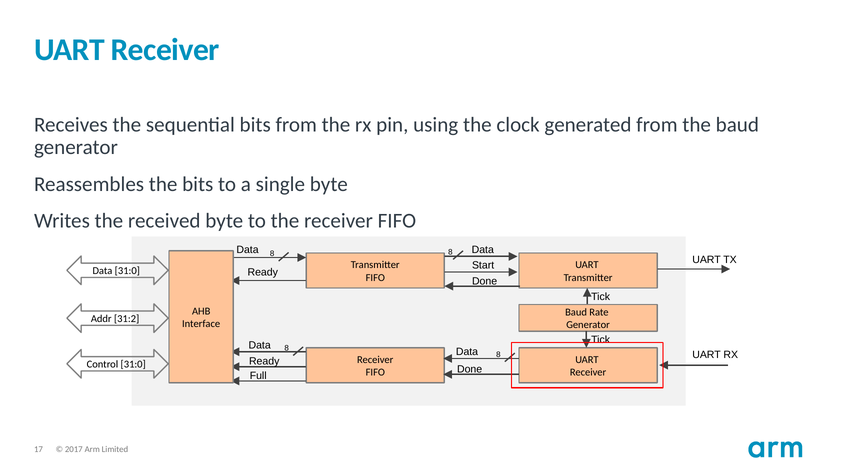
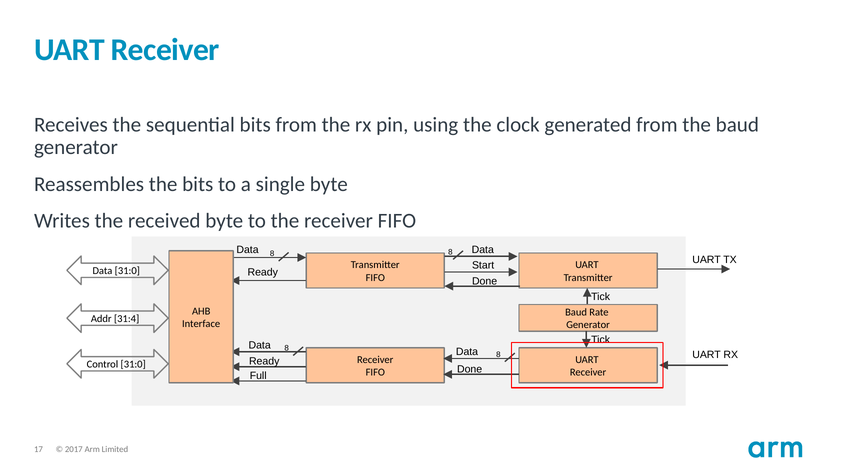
31:2: 31:2 -> 31:4
